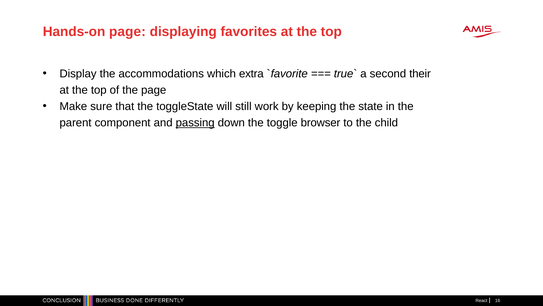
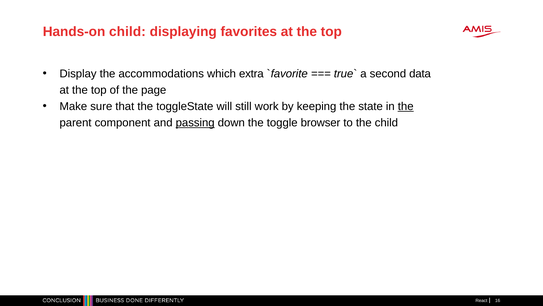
Hands-on page: page -> child
their: their -> data
the at (406, 106) underline: none -> present
